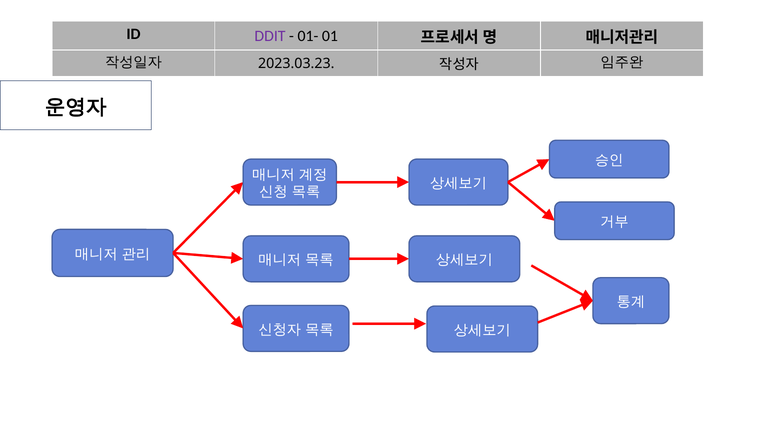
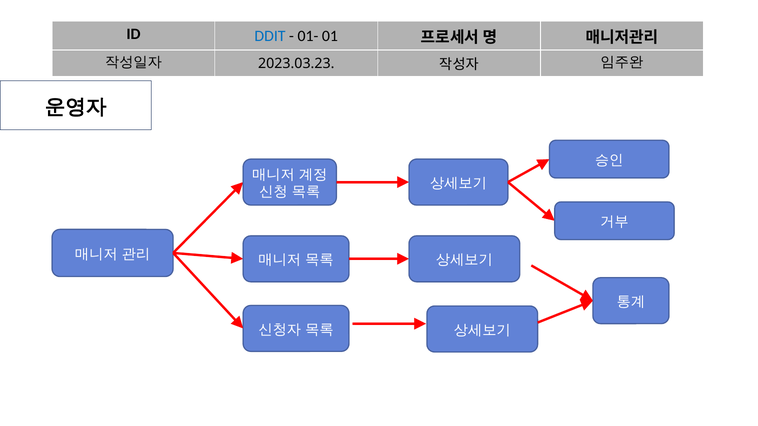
DDIT colour: purple -> blue
